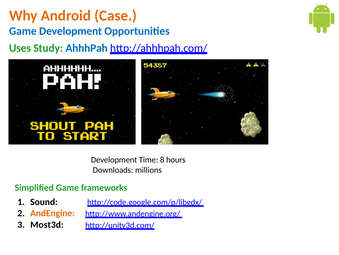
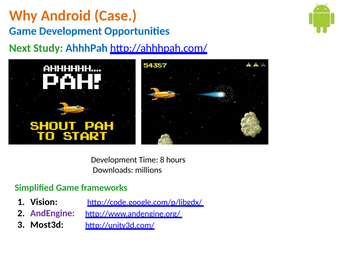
Uses: Uses -> Next
Sound: Sound -> Vision
AndEngine colour: orange -> purple
